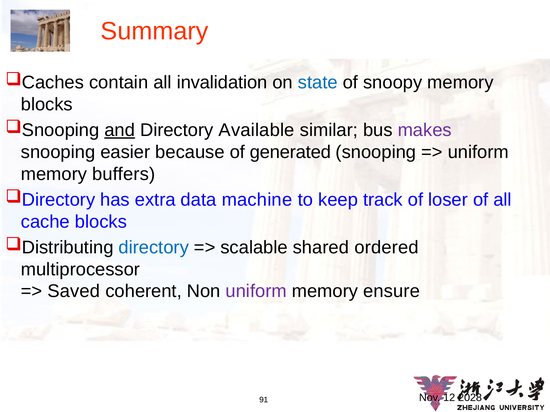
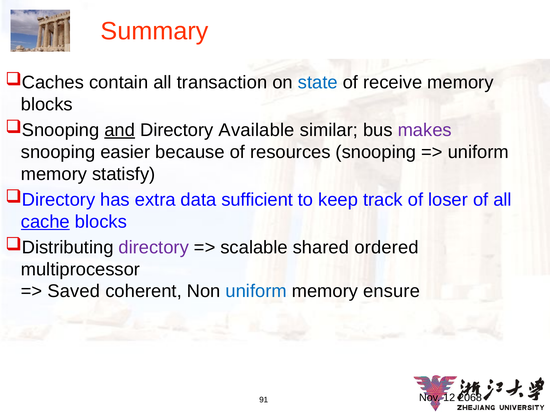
invalidation: invalidation -> transaction
snoopy: snoopy -> receive
generated: generated -> resources
buffers: buffers -> statisfy
machine: machine -> sufficient
cache underline: none -> present
directory at (154, 248) colour: blue -> purple
uniform at (256, 292) colour: purple -> blue
2028: 2028 -> 2068
